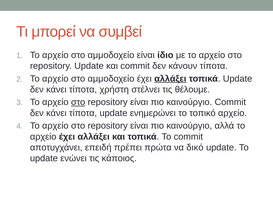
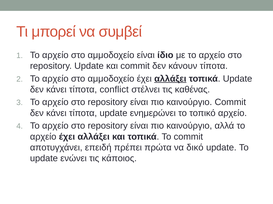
χρήστη: χρήστη -> conflict
θέλουμε: θέλουμε -> καθένας
στο at (78, 103) underline: present -> none
